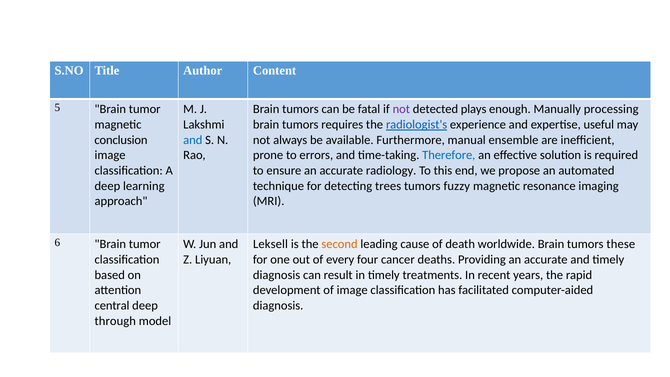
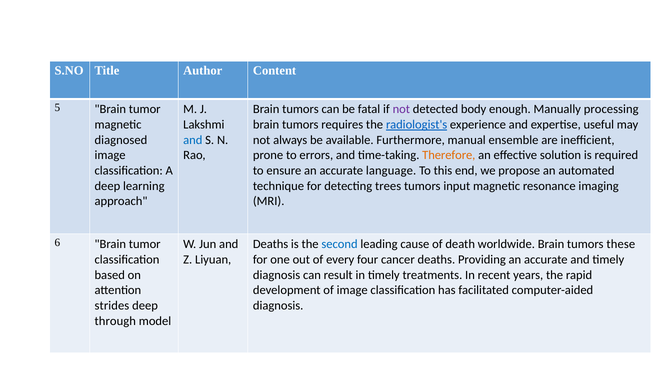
plays: plays -> body
conclusion: conclusion -> diagnosed
Therefore colour: blue -> orange
radiology: radiology -> language
fuzzy: fuzzy -> input
Leksell at (270, 244): Leksell -> Deaths
second colour: orange -> blue
central: central -> strides
